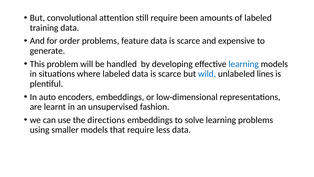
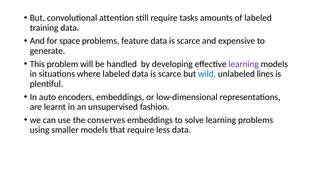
been: been -> tasks
order: order -> space
learning at (244, 64) colour: blue -> purple
directions: directions -> conserves
